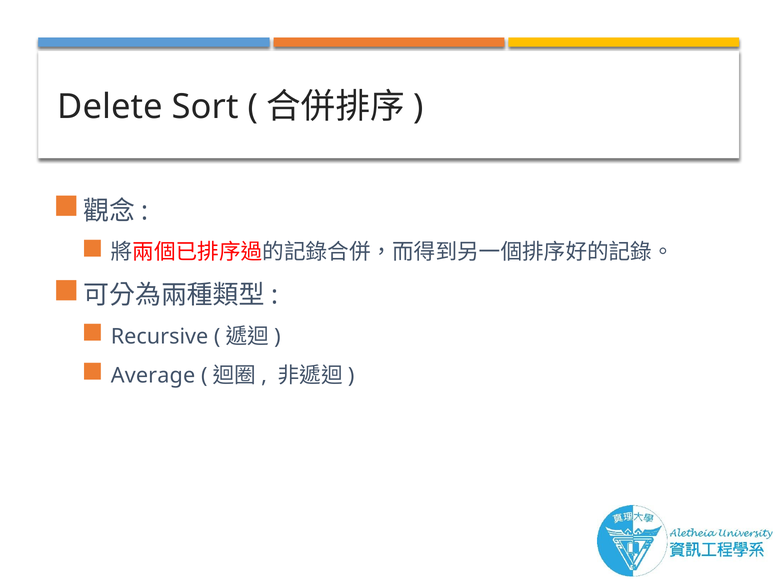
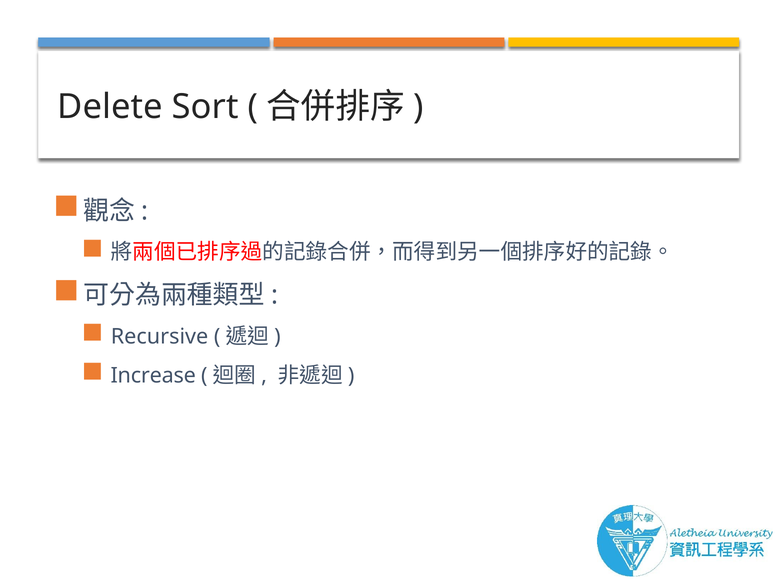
Average: Average -> Increase
